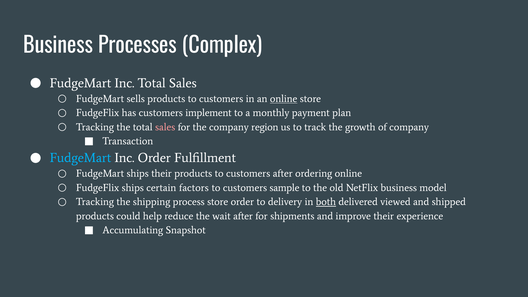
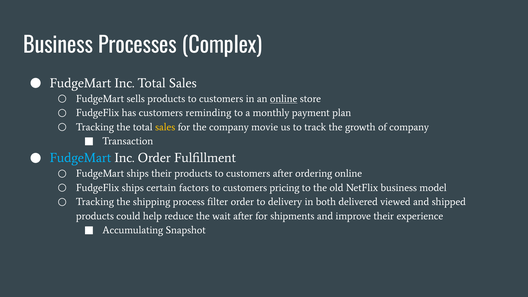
implement: implement -> reminding
sales at (165, 127) colour: pink -> yellow
region: region -> movie
sample: sample -> pricing
process store: store -> filter
both underline: present -> none
